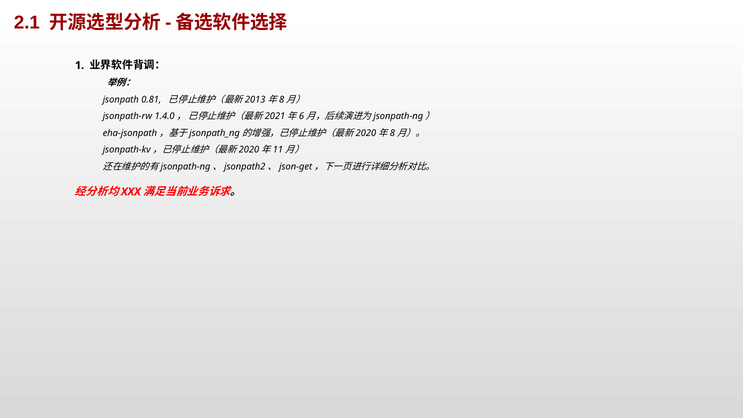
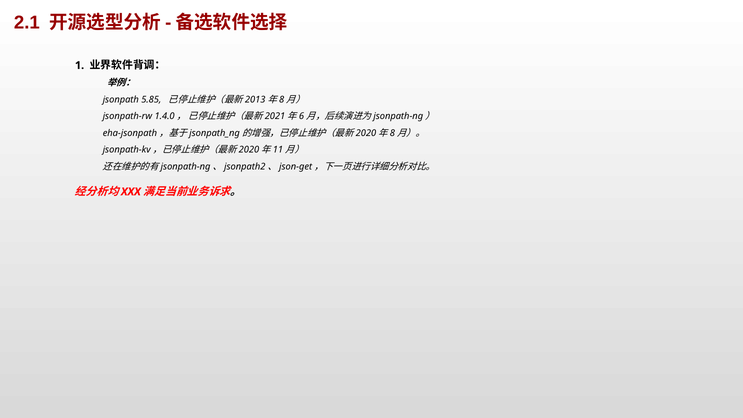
0.81: 0.81 -> 5.85
